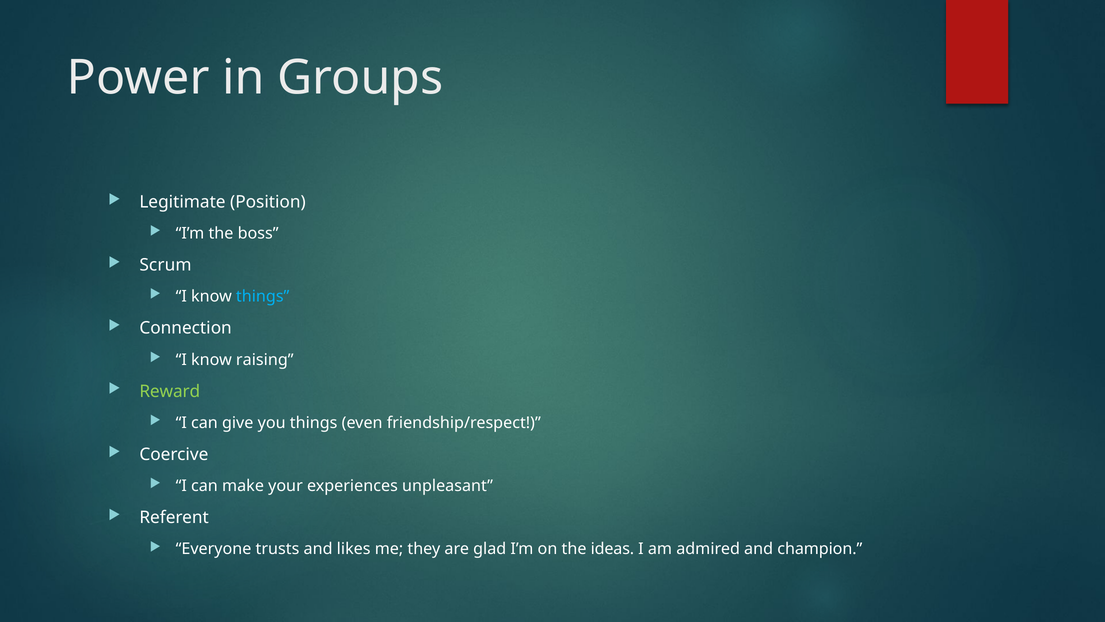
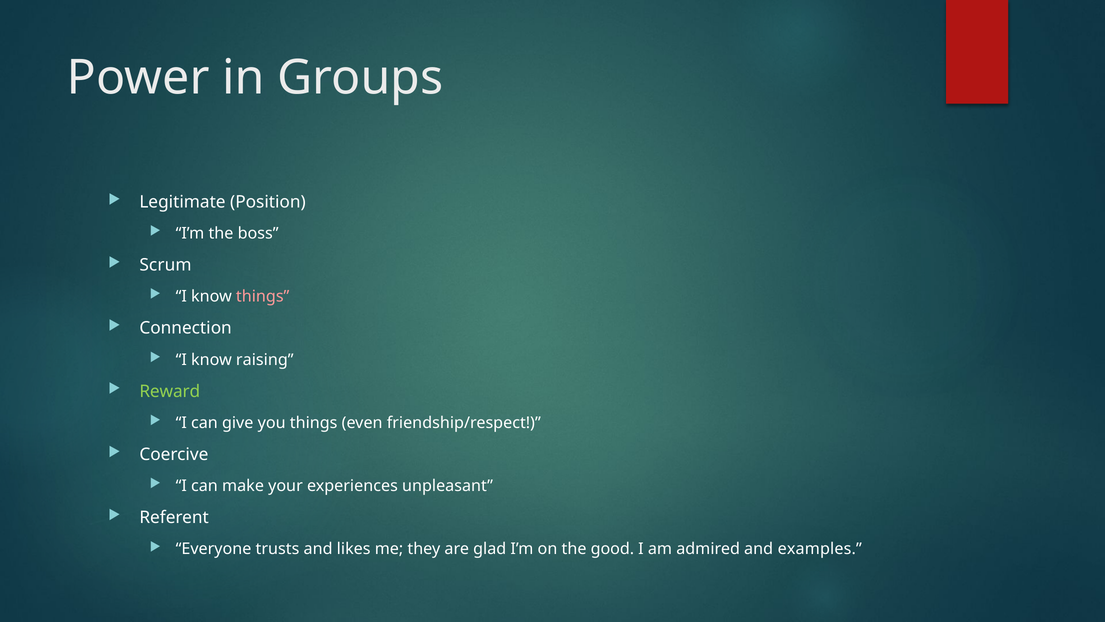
things at (263, 296) colour: light blue -> pink
ideas: ideas -> good
champion: champion -> examples
